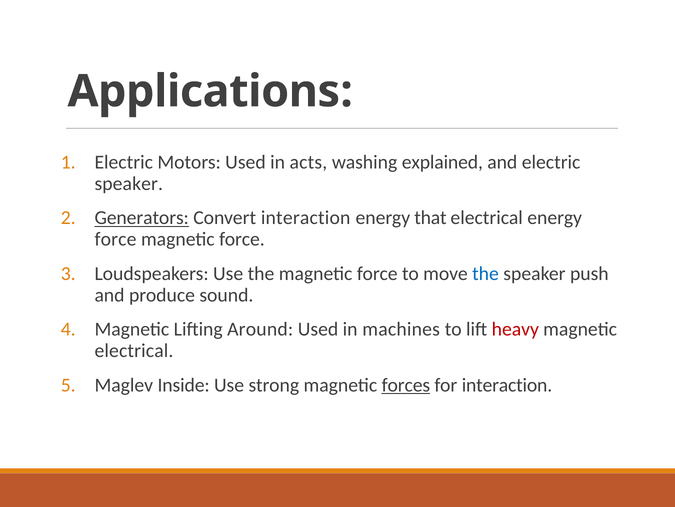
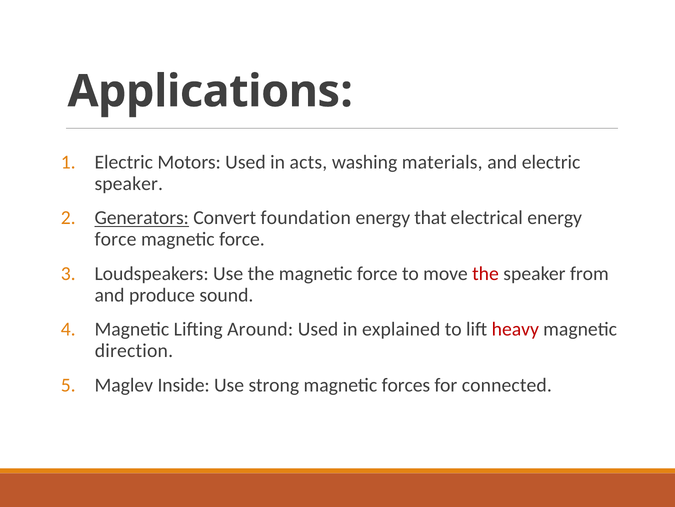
explained: explained -> materials
Convert interaction: interaction -> foundation
the at (486, 273) colour: blue -> red
push: push -> from
machines: machines -> explained
electrical at (134, 350): electrical -> direction
forces underline: present -> none
for interaction: interaction -> connected
